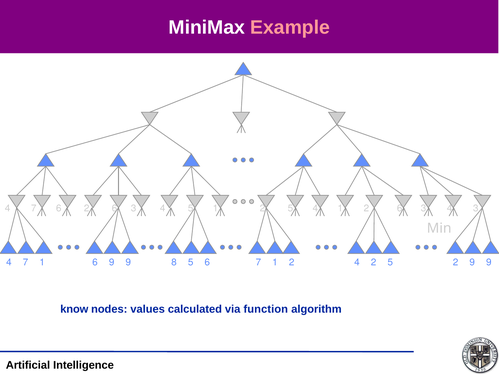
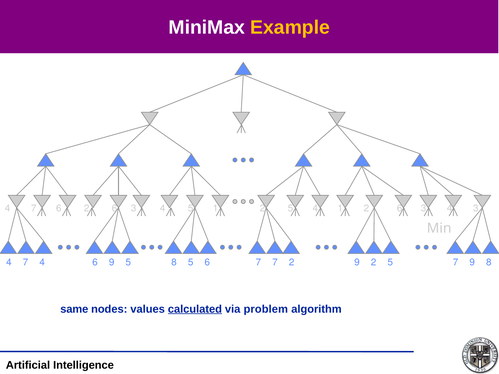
Example colour: pink -> yellow
4 7 1: 1 -> 4
6 9 9: 9 -> 5
6 7 1: 1 -> 7
2 4: 4 -> 9
5 2: 2 -> 7
9 at (489, 263): 9 -> 8
know: know -> same
calculated underline: none -> present
function: function -> problem
